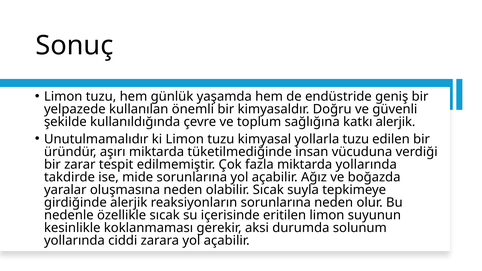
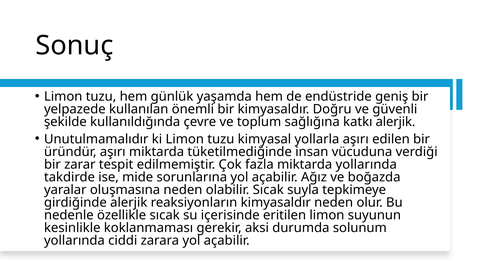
yollarla tuzu: tuzu -> aşırı
reaksiyonların sorunlarına: sorunlarına -> kimyasaldır
